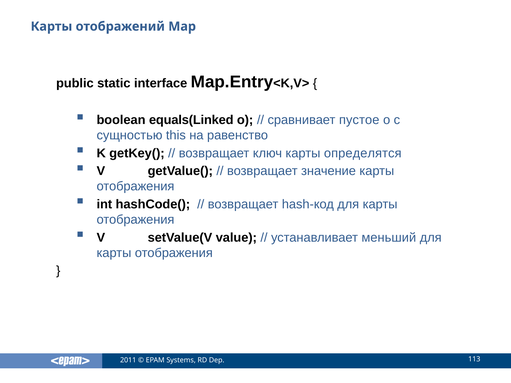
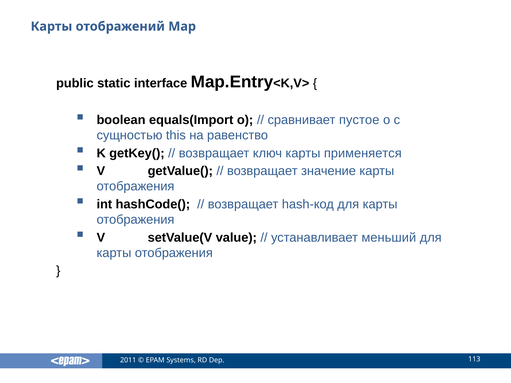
equals(Linked: equals(Linked -> equals(Import
определятся: определятся -> применяется
